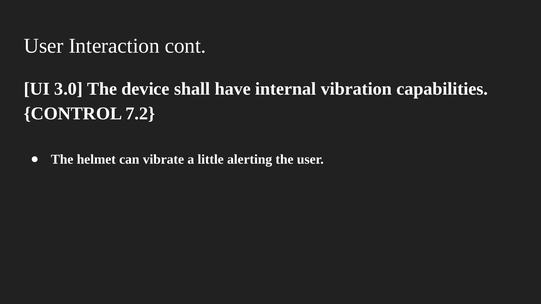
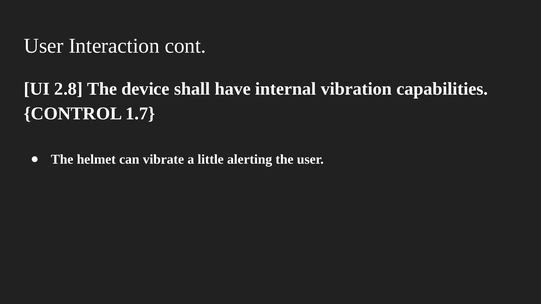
3.0: 3.0 -> 2.8
7.2: 7.2 -> 1.7
